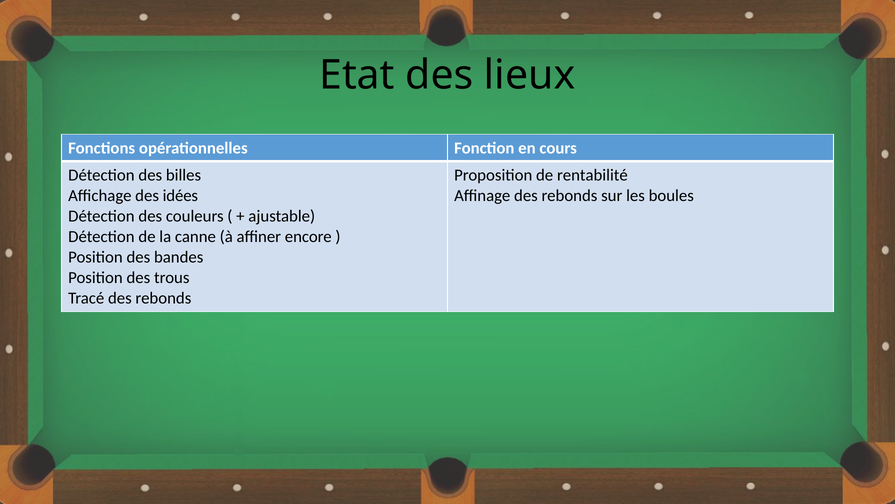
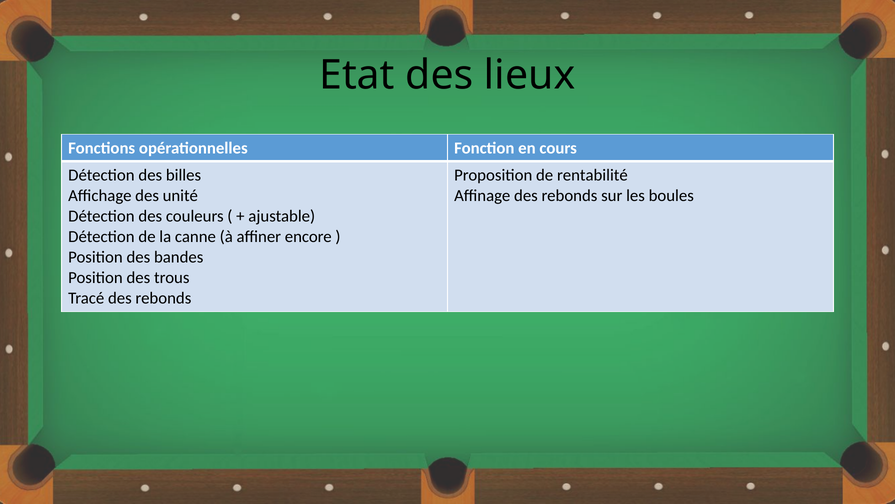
idées: idées -> unité
